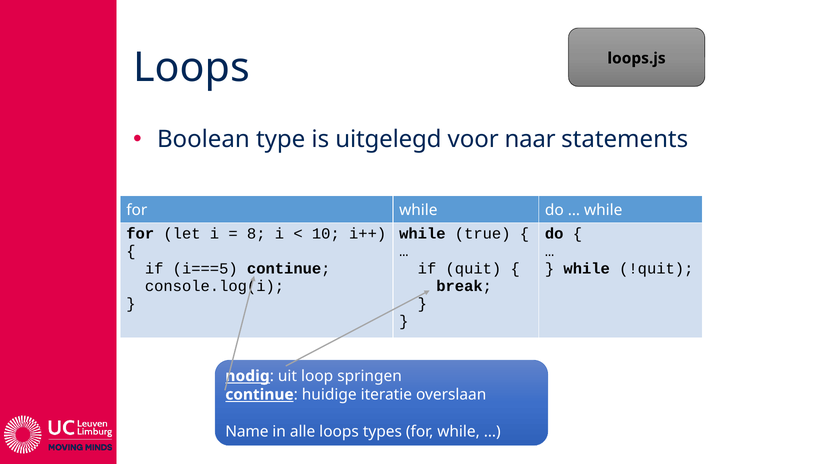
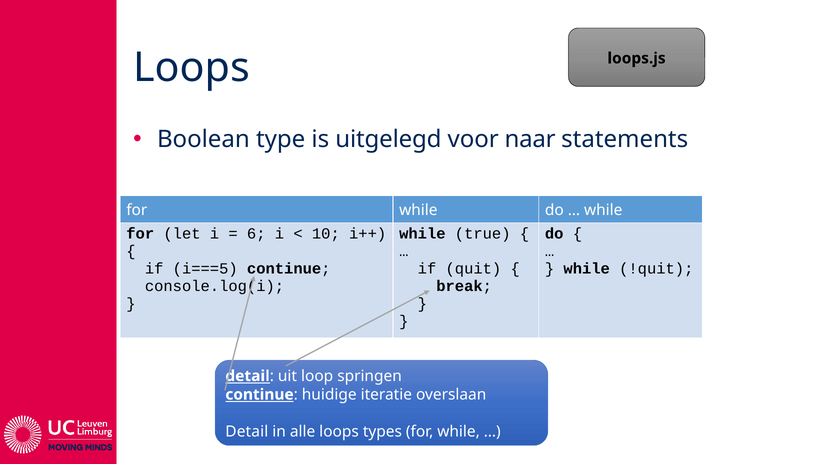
8: 8 -> 6
nodig at (248, 376): nodig -> detail
Name at (247, 432): Name -> Detail
